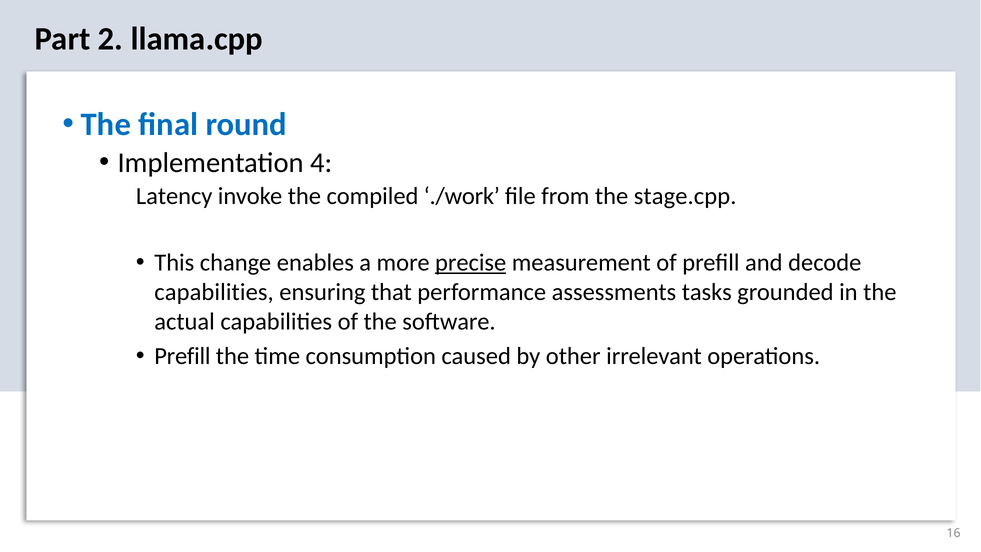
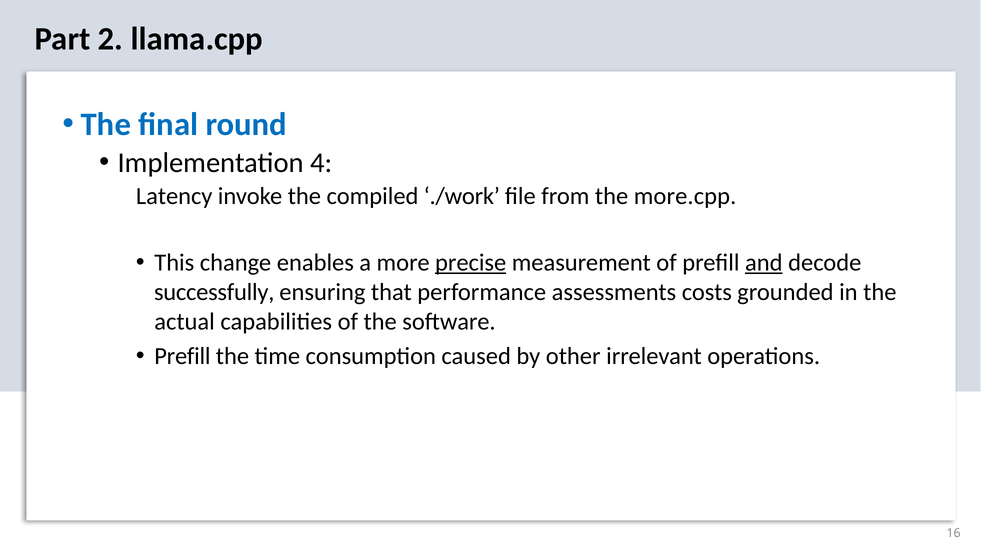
stage.cpp: stage.cpp -> more.cpp
and underline: none -> present
capabilities at (214, 292): capabilities -> successfully
tasks: tasks -> costs
